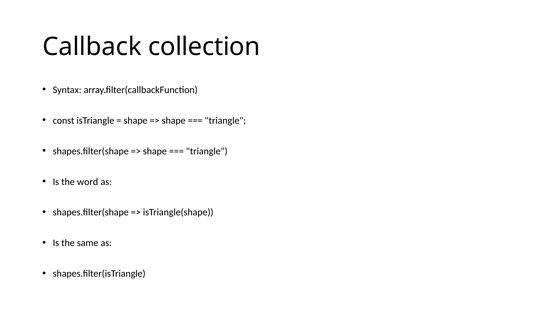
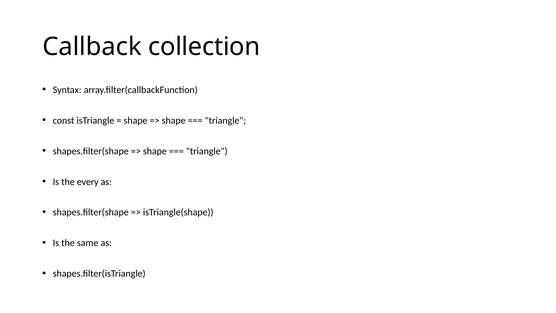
word: word -> every
